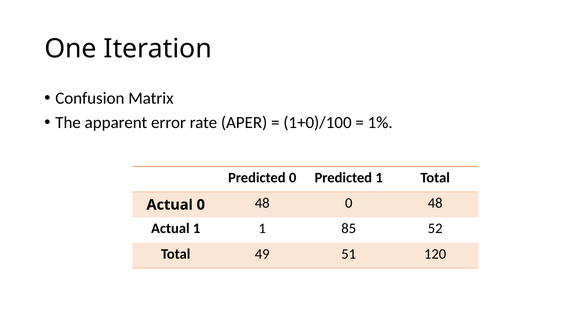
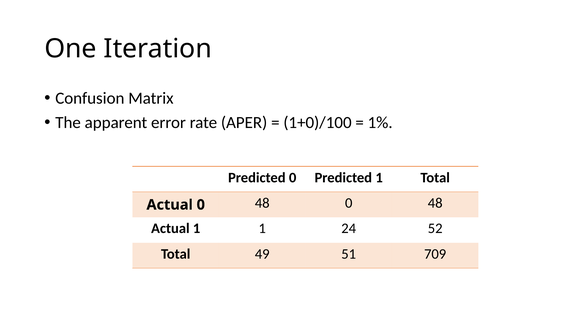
85: 85 -> 24
120: 120 -> 709
